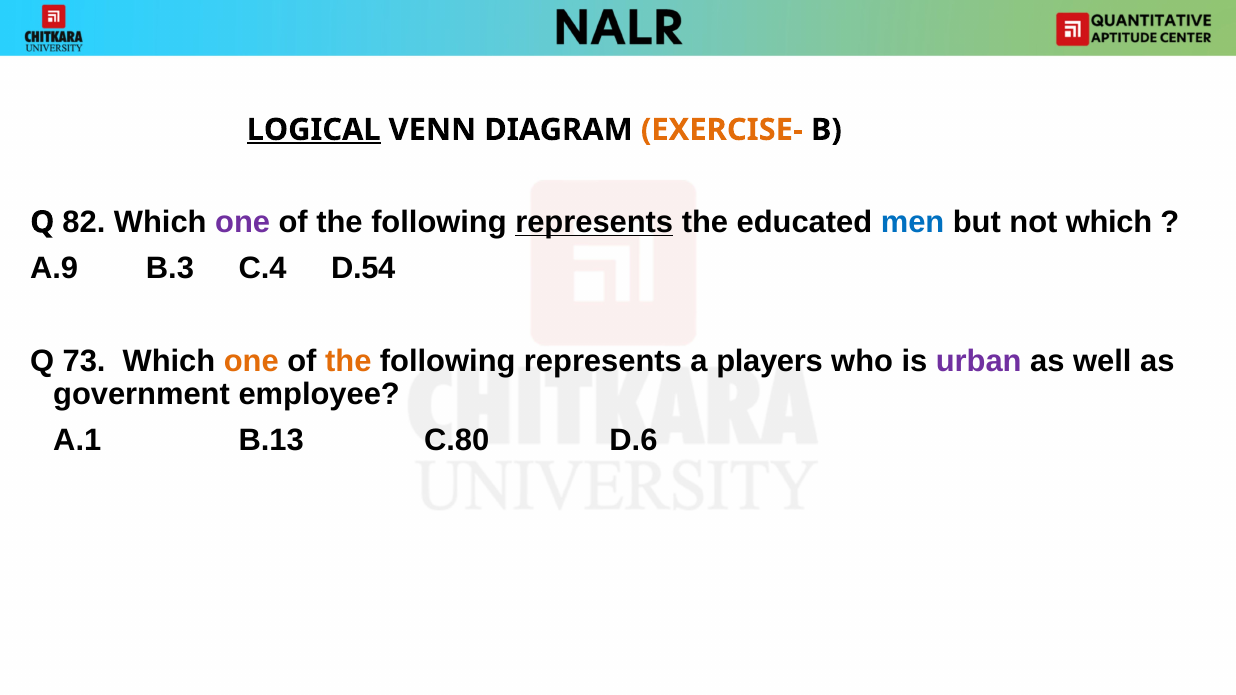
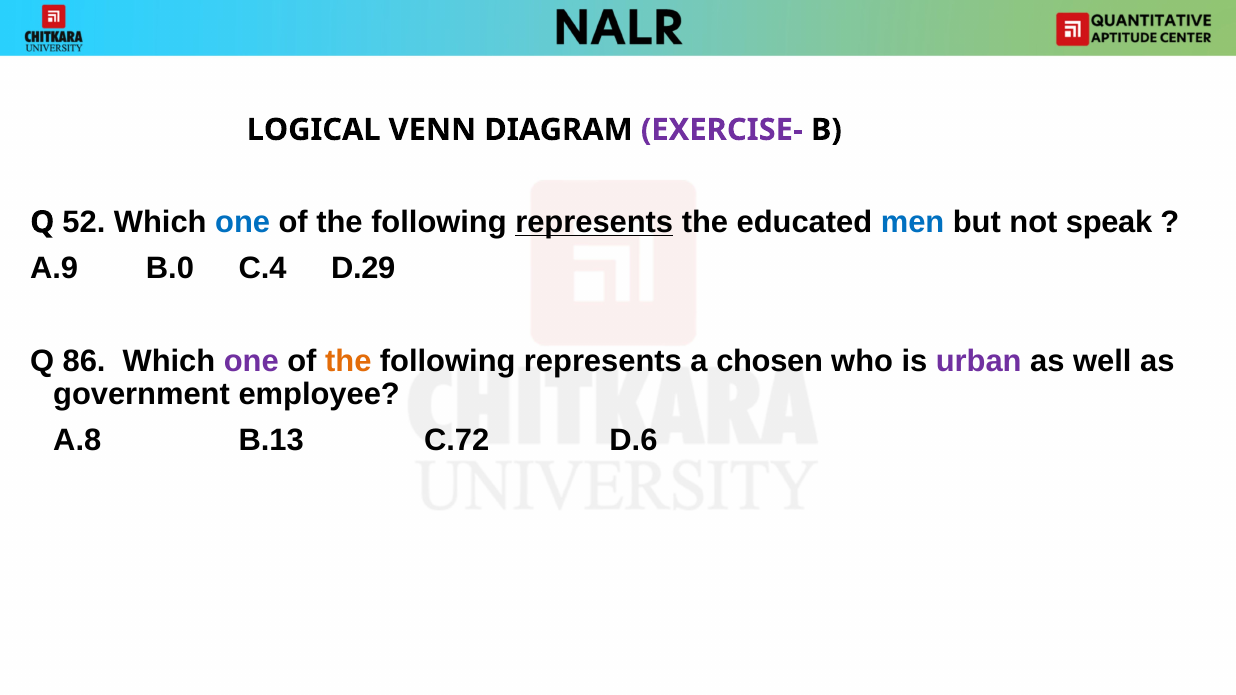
LOGICAL underline: present -> none
EXERCISE- colour: orange -> purple
82: 82 -> 52
one at (243, 222) colour: purple -> blue
not which: which -> speak
B.3: B.3 -> B.0
D.54: D.54 -> D.29
73: 73 -> 86
one at (251, 361) colour: orange -> purple
players: players -> chosen
A.1: A.1 -> A.8
C.80: C.80 -> C.72
